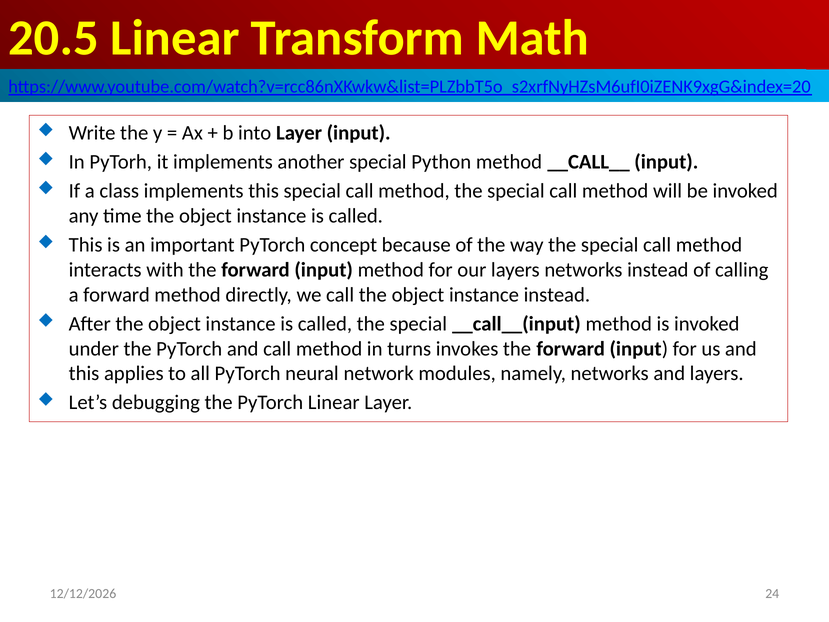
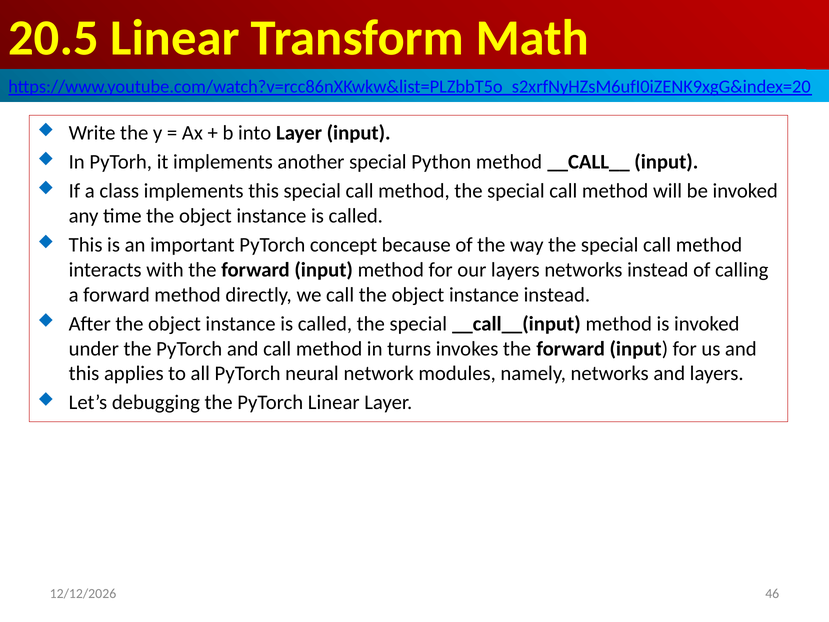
24: 24 -> 46
